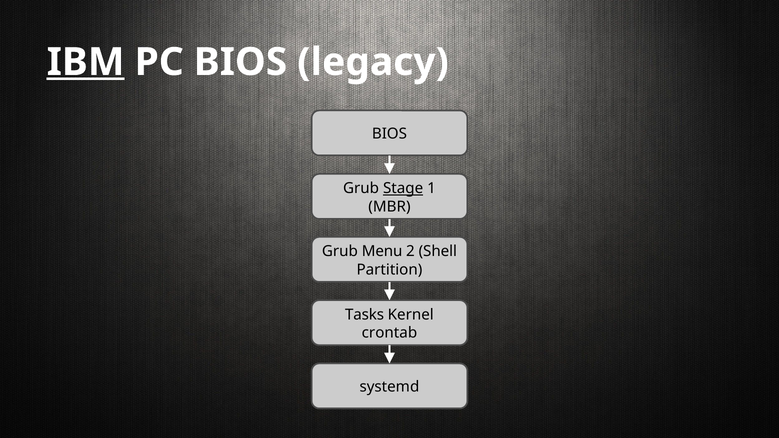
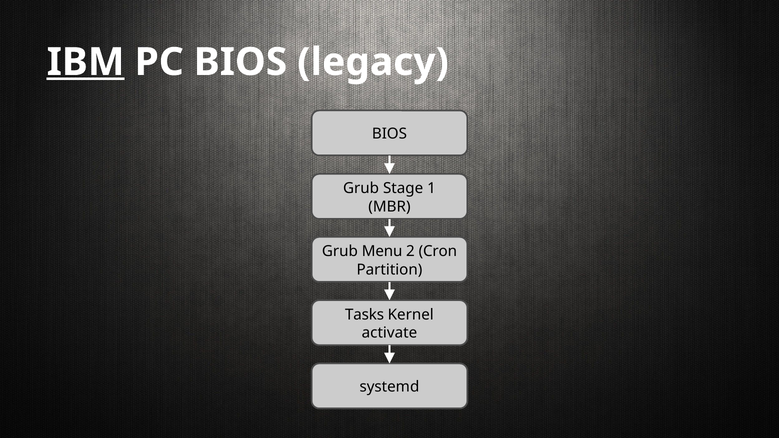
Stage underline: present -> none
Shell: Shell -> Cron
crontab: crontab -> activate
